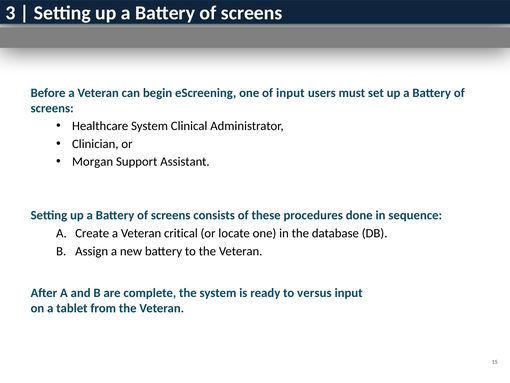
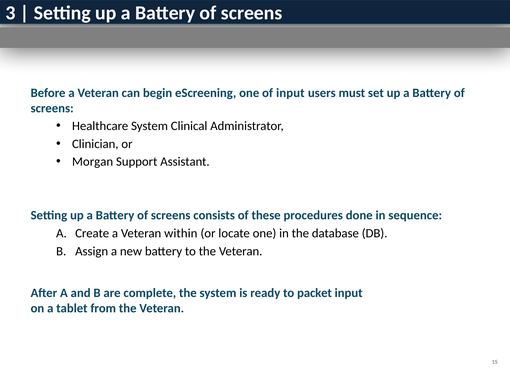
critical: critical -> within
versus: versus -> packet
